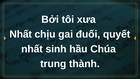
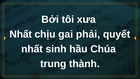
đuối: đuối -> phải
